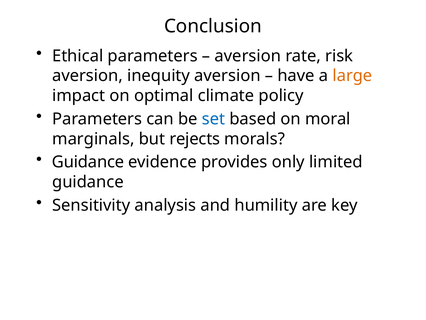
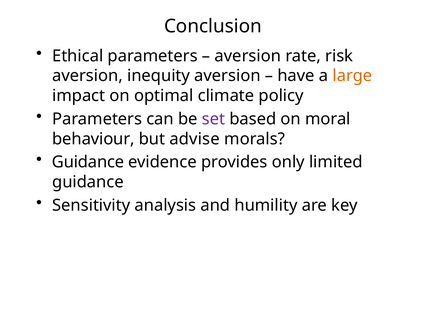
set colour: blue -> purple
marginals: marginals -> behaviour
rejects: rejects -> advise
